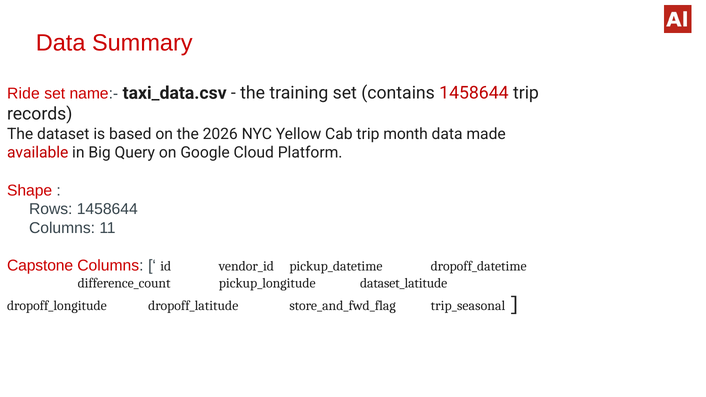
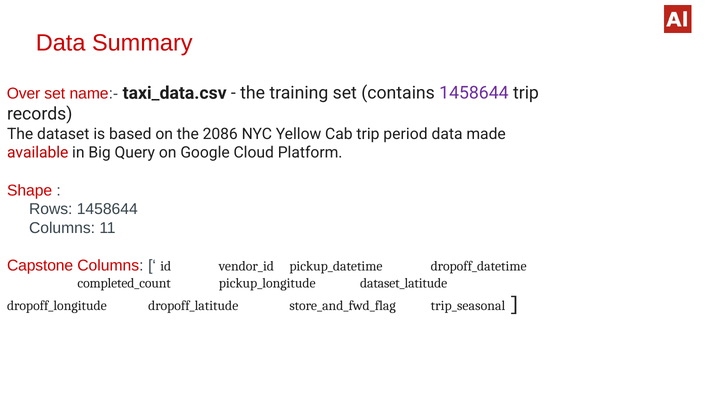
Ride: Ride -> Over
1458644 at (474, 93) colour: red -> purple
2026: 2026 -> 2086
month: month -> period
difference_count: difference_count -> completed_count
